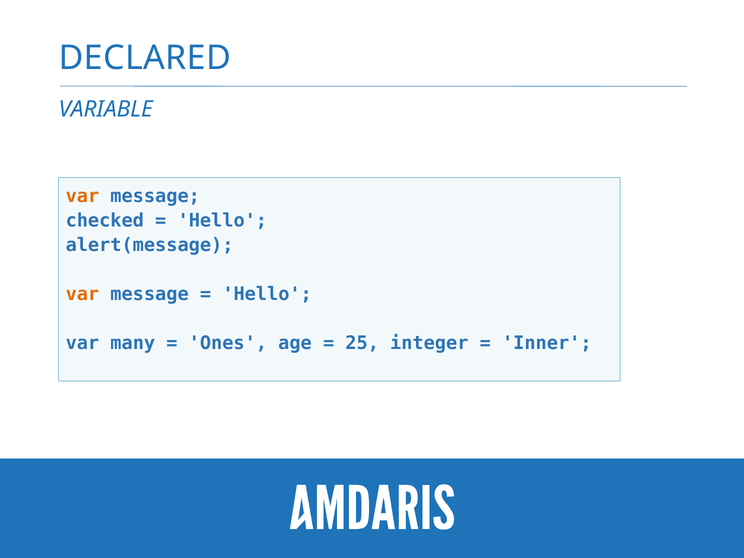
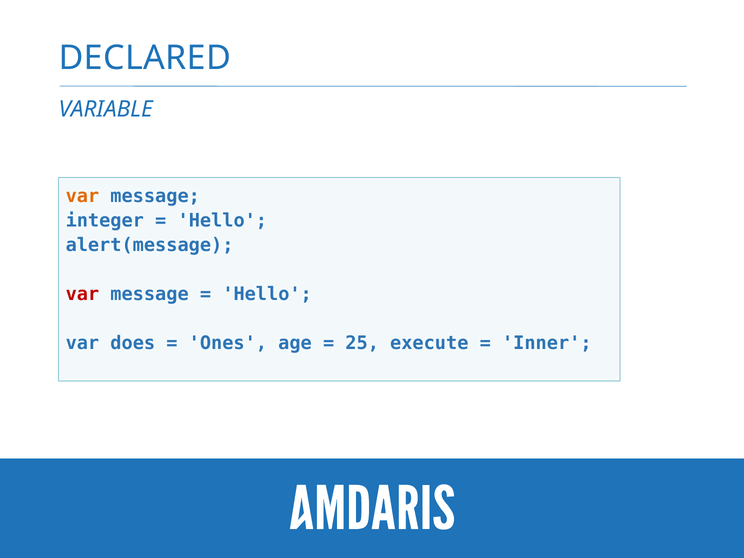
checked: checked -> integer
var at (82, 294) colour: orange -> red
many: many -> does
integer: integer -> execute
